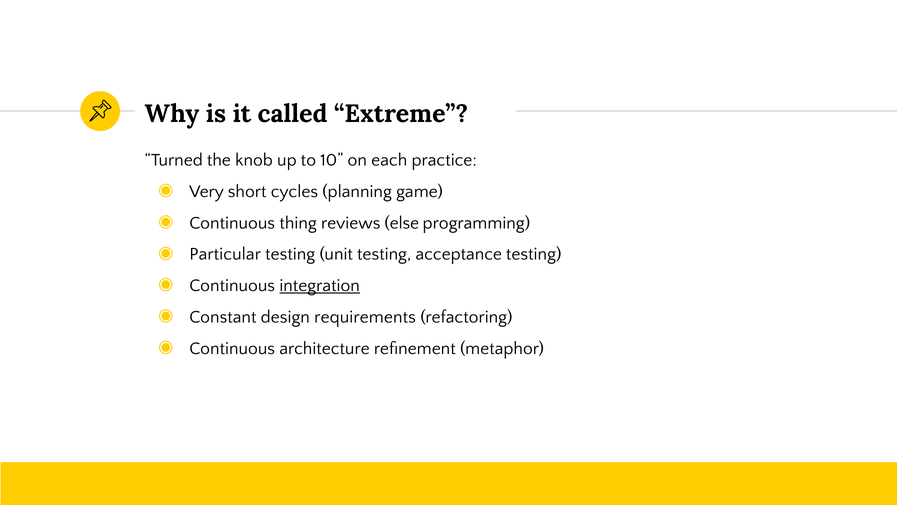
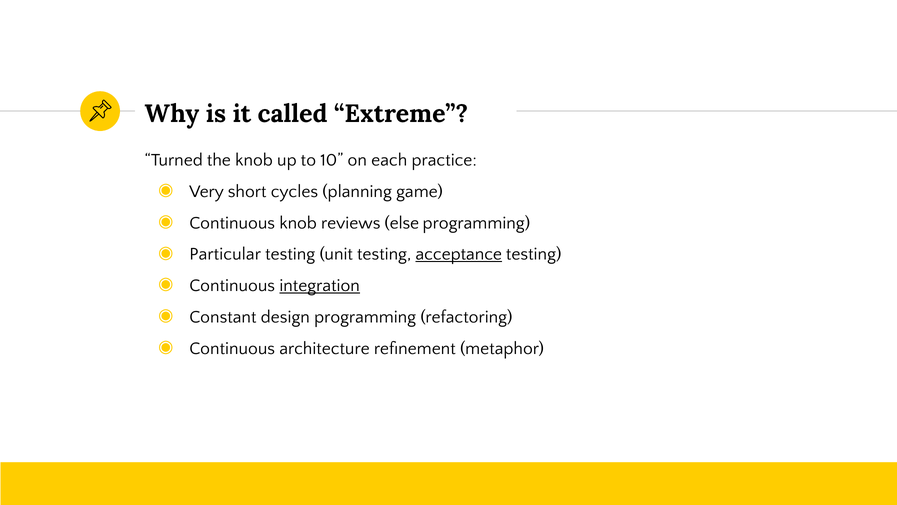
Continuous thing: thing -> knob
acceptance underline: none -> present
design requirements: requirements -> programming
